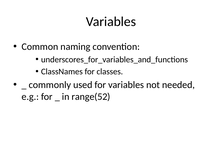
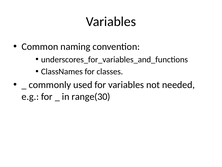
range(52: range(52 -> range(30
